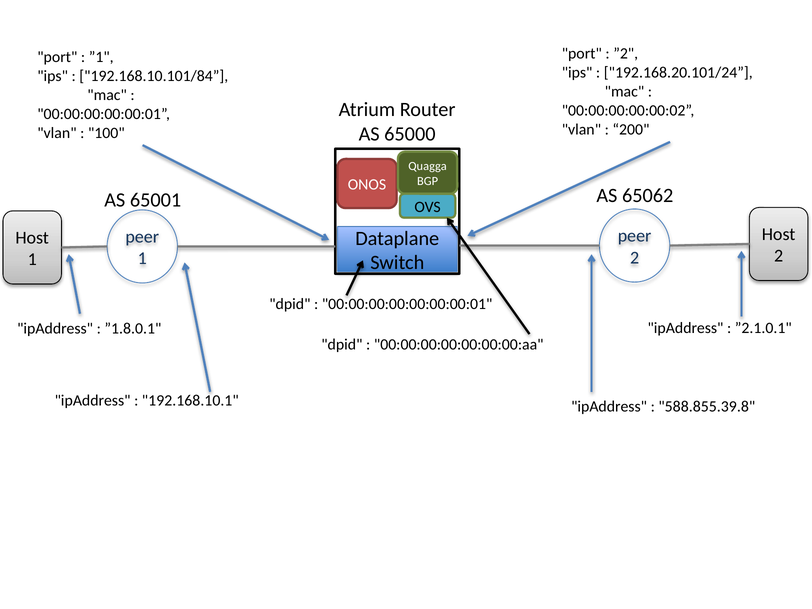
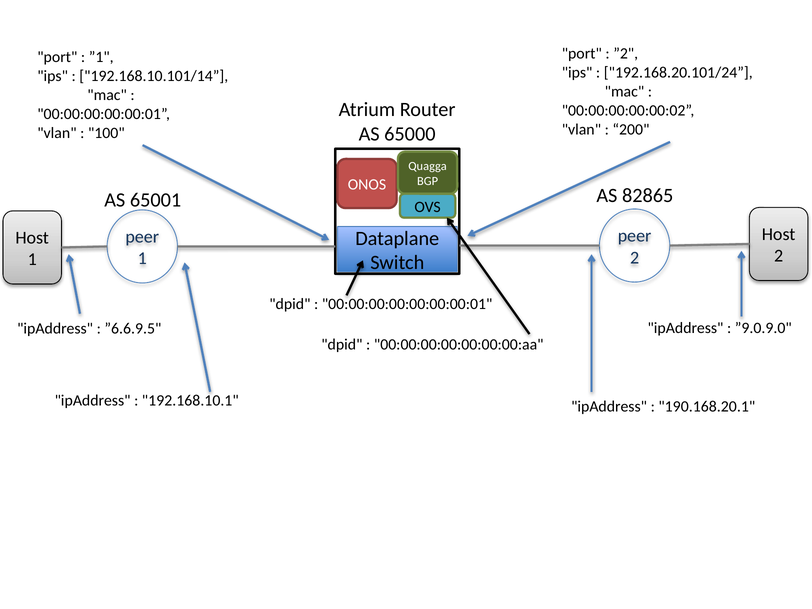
192.168.10.101/84: 192.168.10.101/84 -> 192.168.10.101/14
65062: 65062 -> 82865
”1.8.0.1: ”1.8.0.1 -> ”6.6.9.5
”2.1.0.1: ”2.1.0.1 -> ”9.0.9.0
588.855.39.8: 588.855.39.8 -> 190.168.20.1
